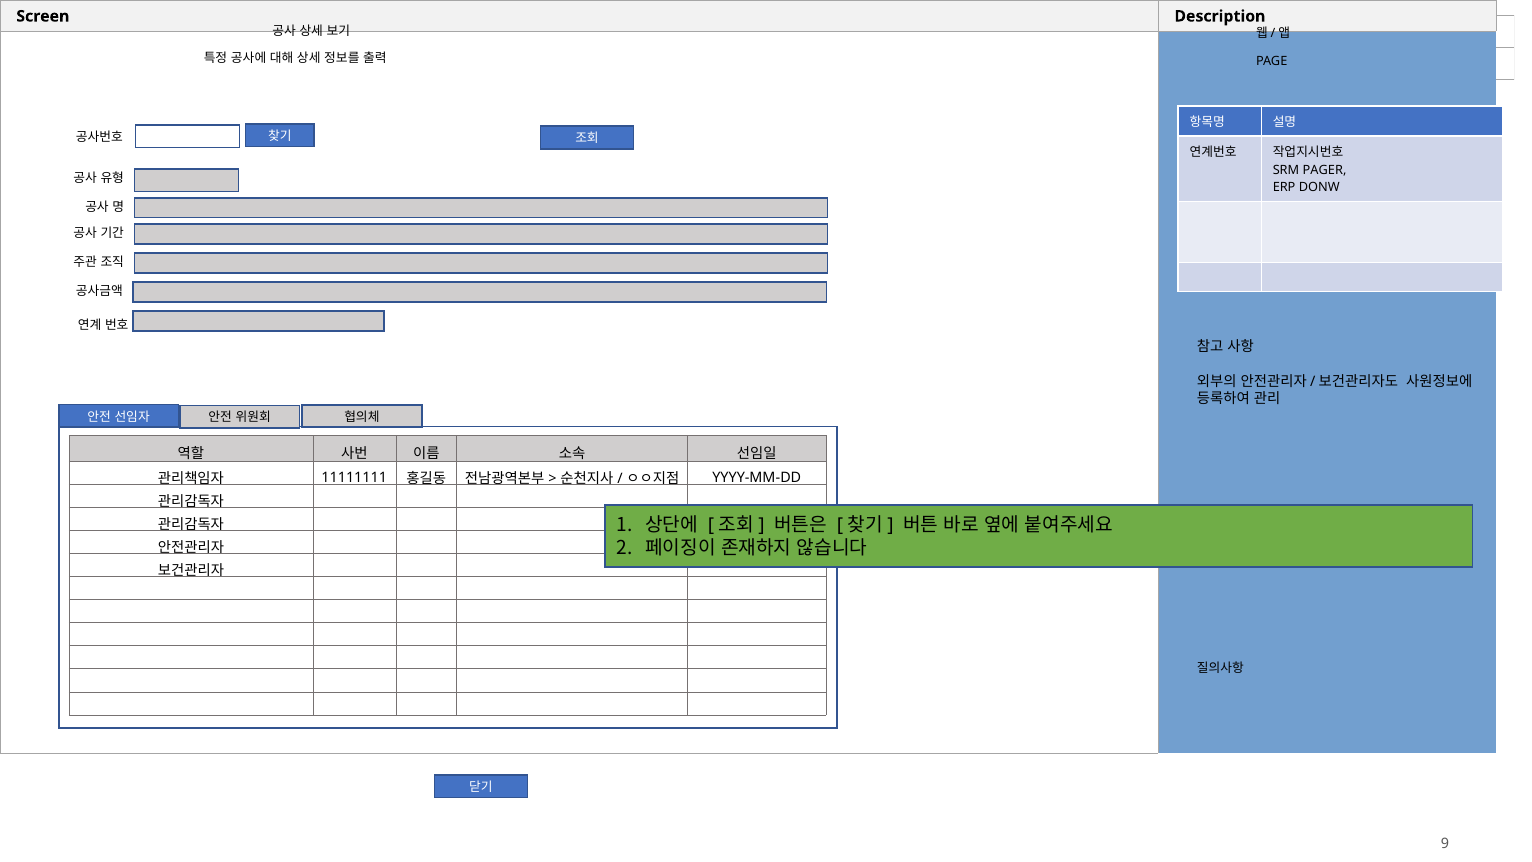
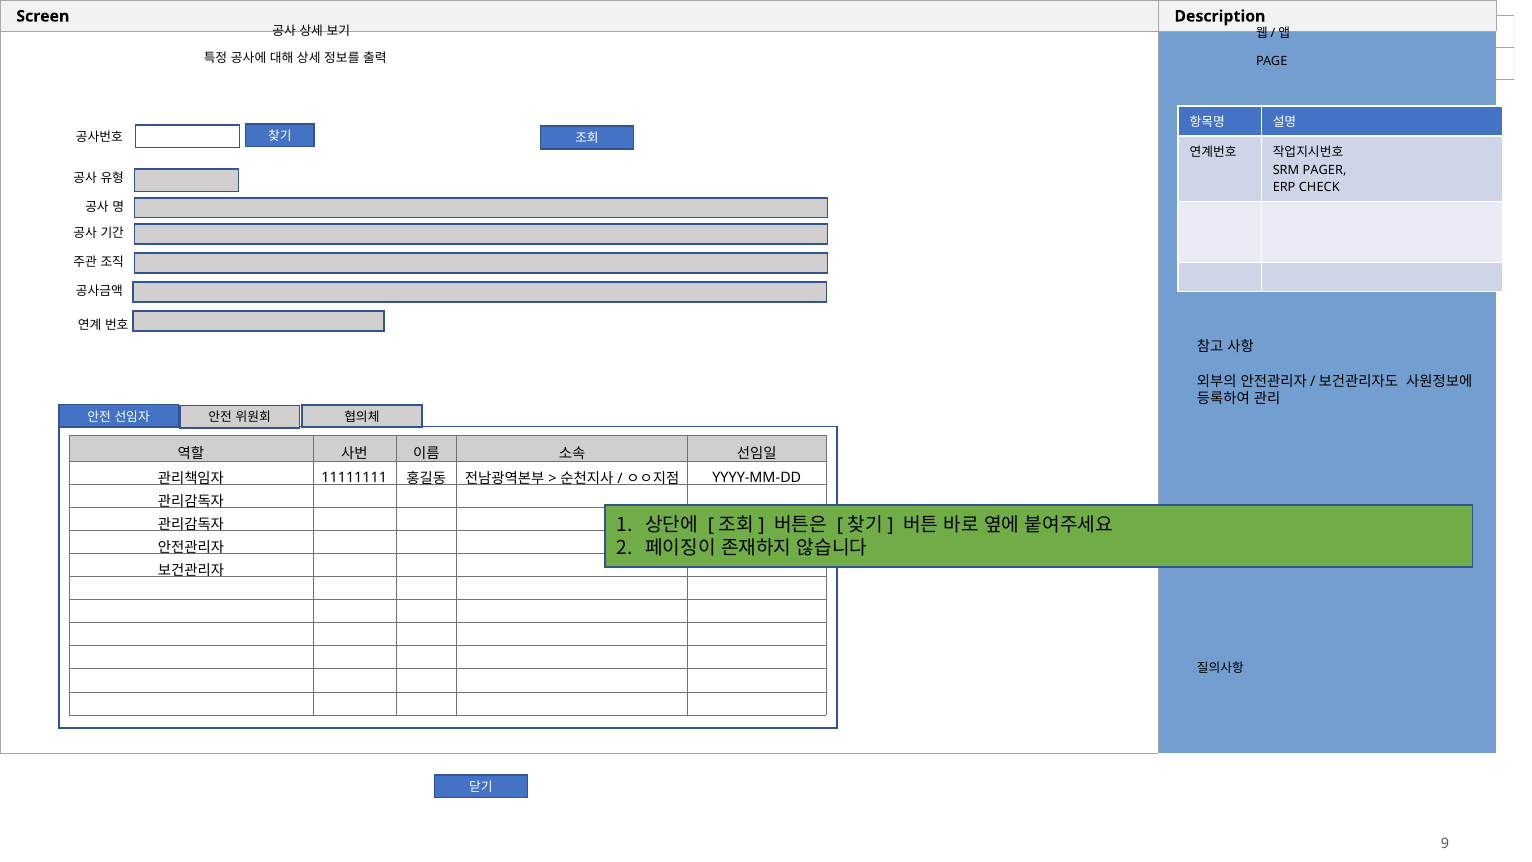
DONW: DONW -> CHECK
